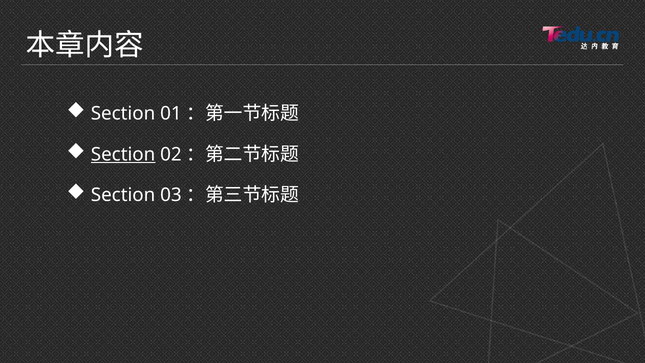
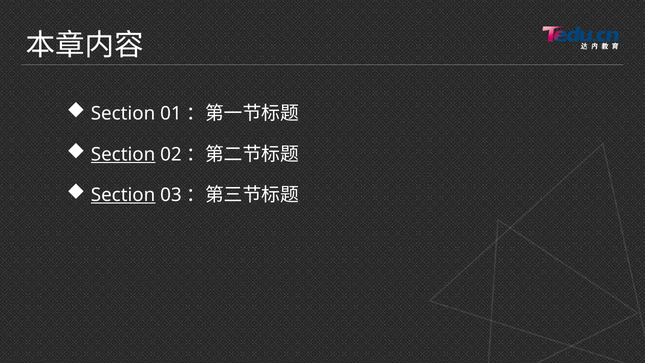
Section at (123, 195) underline: none -> present
